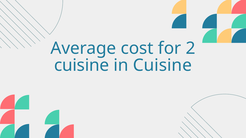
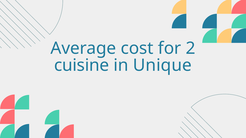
in Cuisine: Cuisine -> Unique
